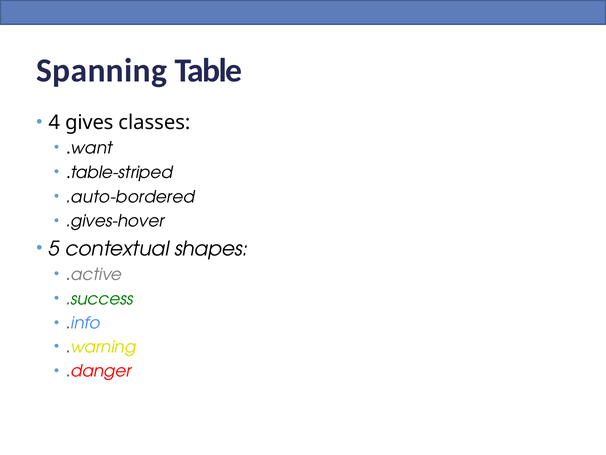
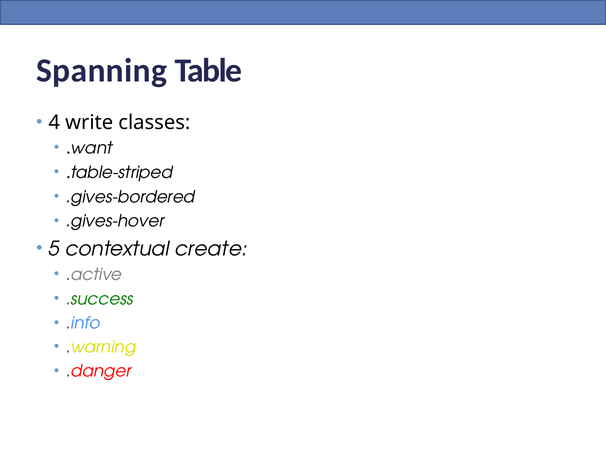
gives: gives -> write
.auto-bordered: .auto-bordered -> .gives-bordered
shapes: shapes -> create
